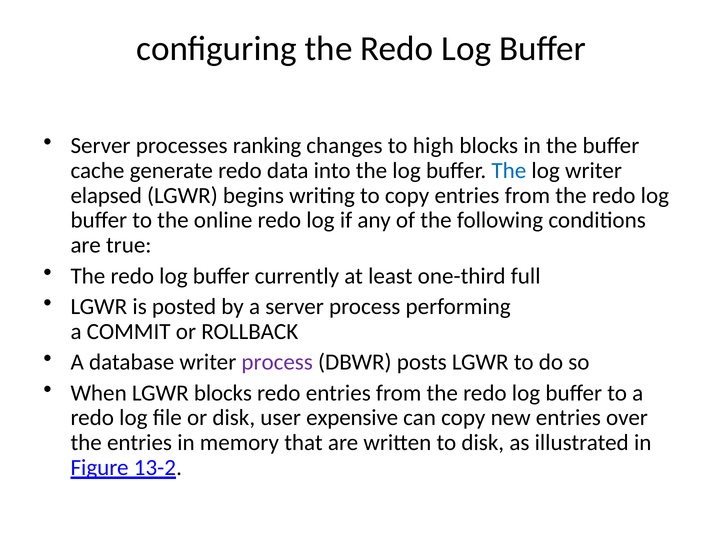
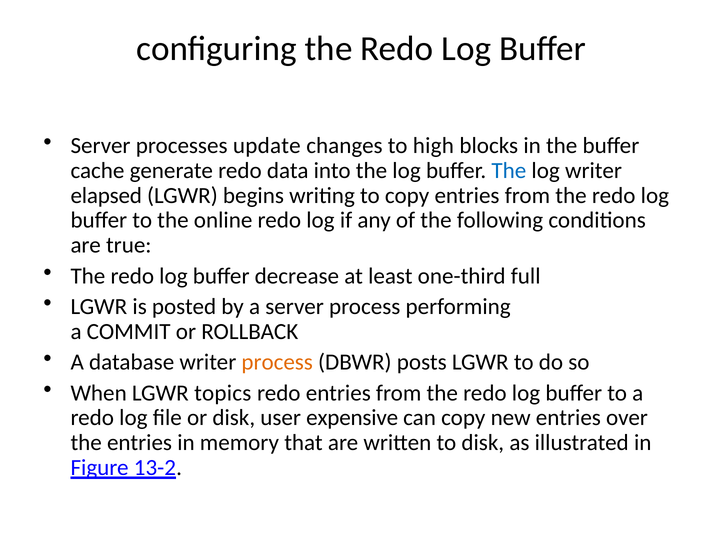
ranking: ranking -> update
currently: currently -> decrease
process at (277, 362) colour: purple -> orange
LGWR blocks: blocks -> topics
